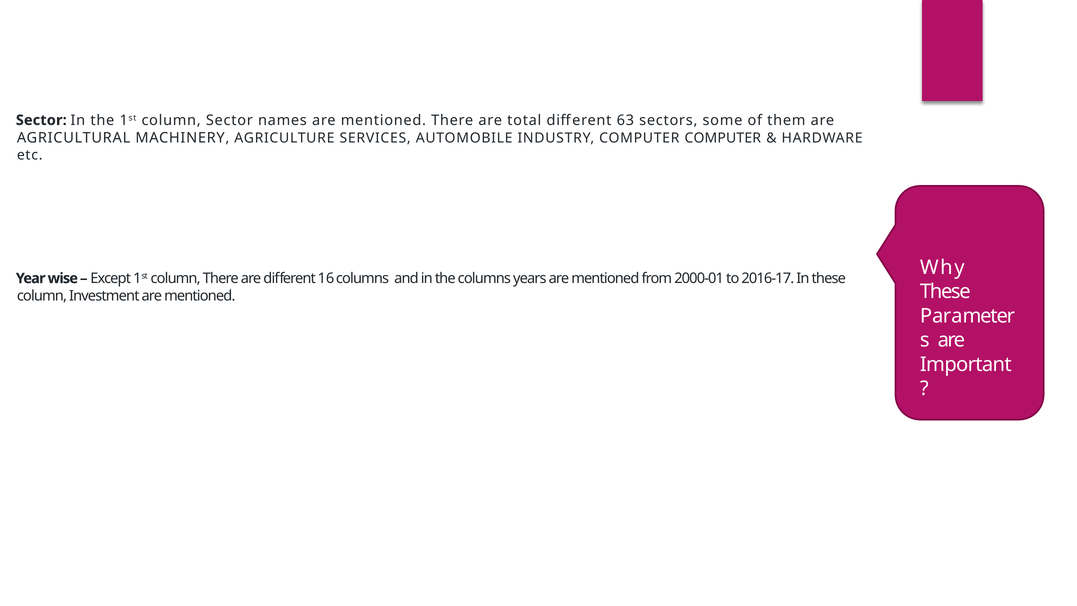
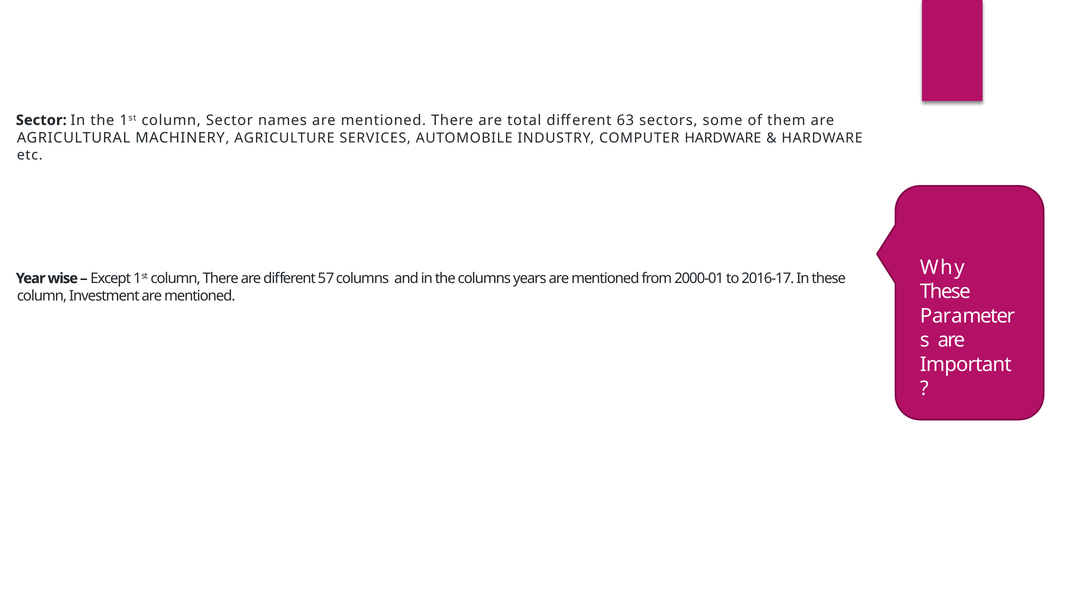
COMPUTER COMPUTER: COMPUTER -> HARDWARE
16: 16 -> 57
